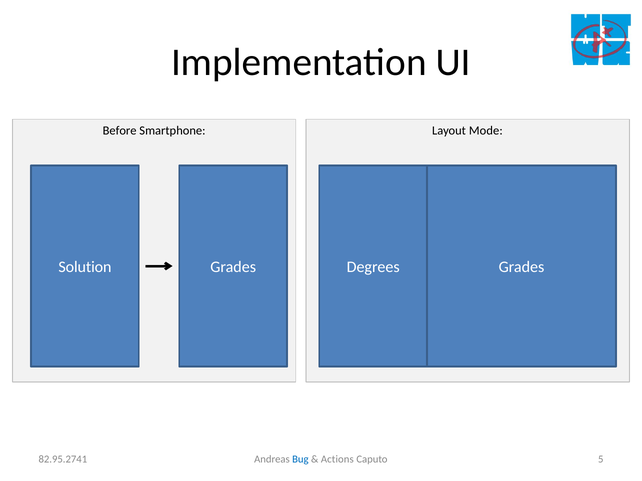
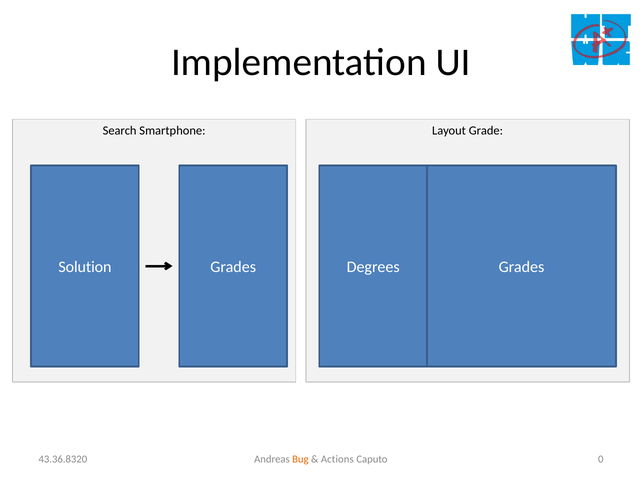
Before: Before -> Search
Mode: Mode -> Grade
Bug colour: blue -> orange
5: 5 -> 0
82.95.2741: 82.95.2741 -> 43.36.8320
